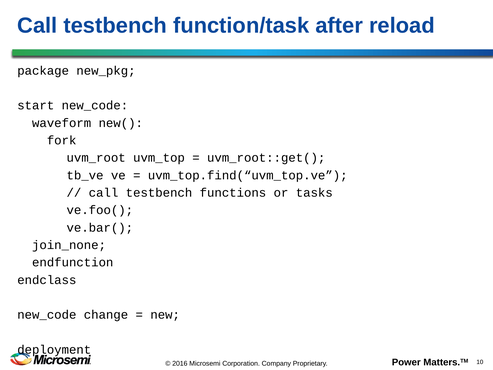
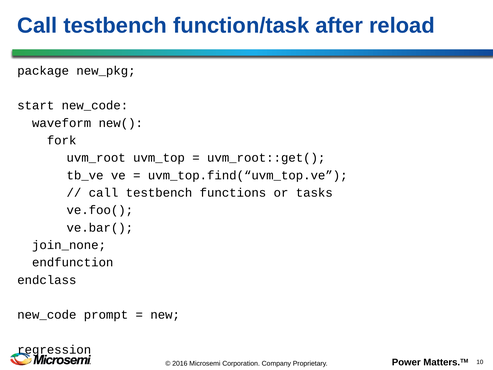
change: change -> prompt
deployment: deployment -> regression
